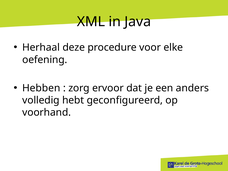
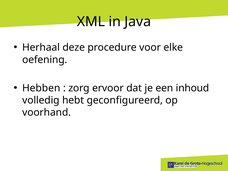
anders: anders -> inhoud
